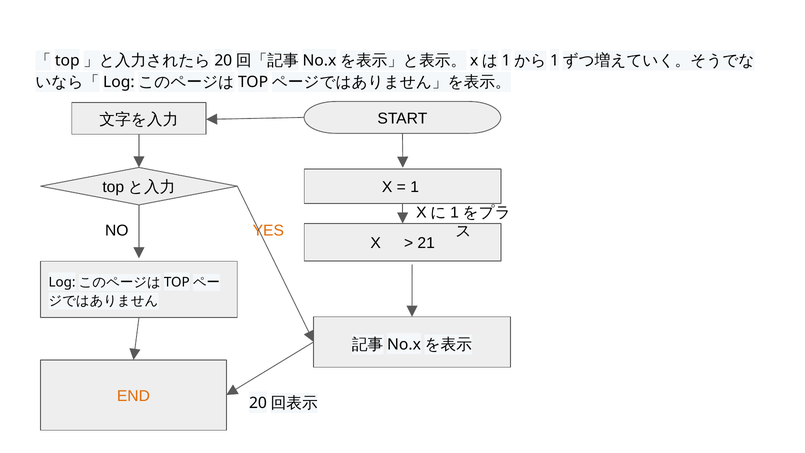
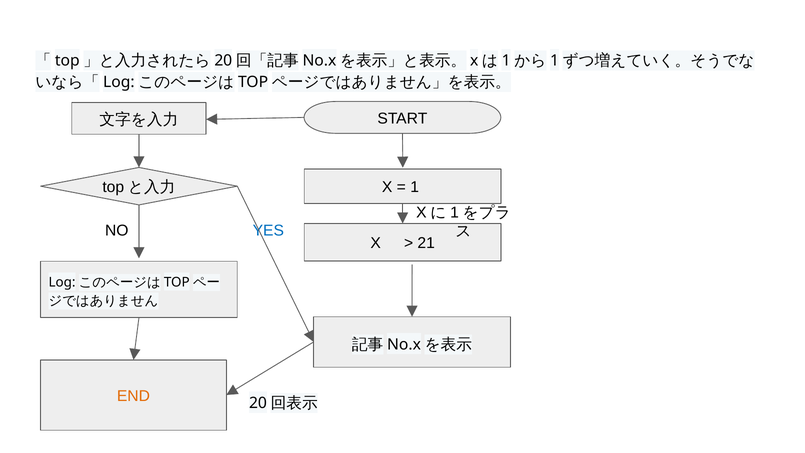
YES colour: orange -> blue
